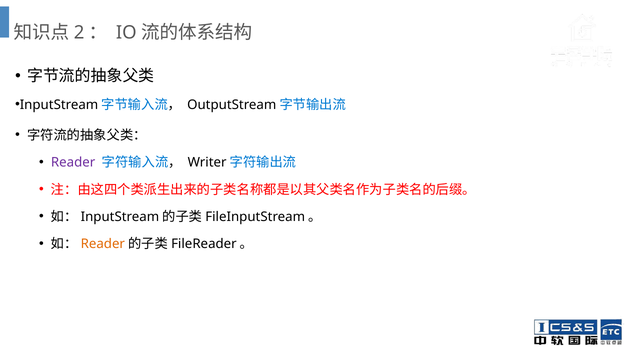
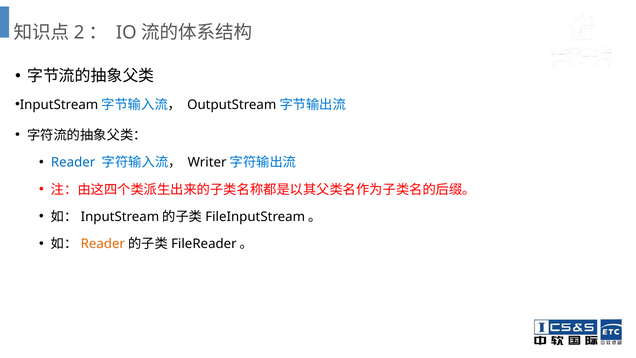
Reader at (73, 162) colour: purple -> blue
